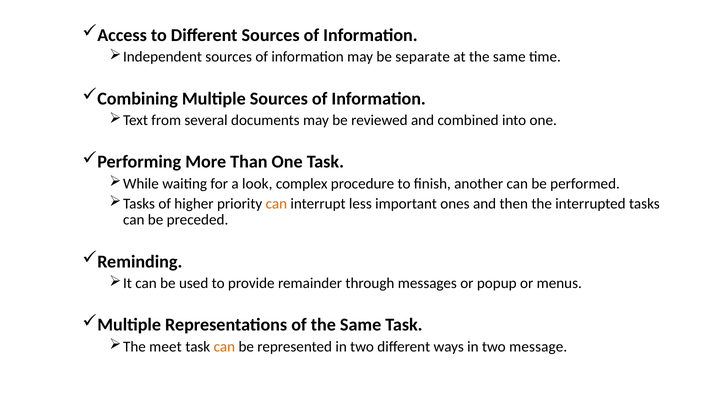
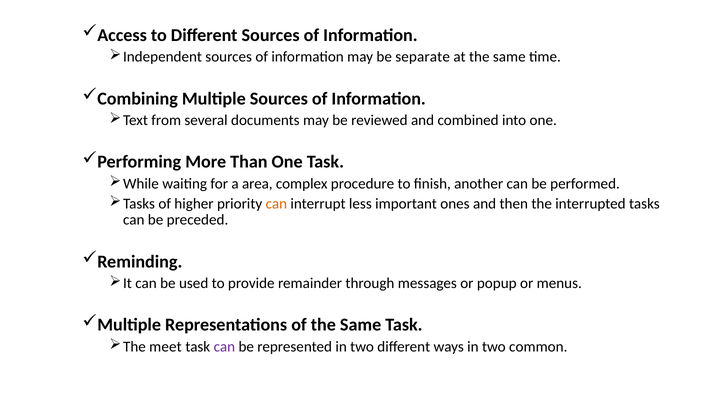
look: look -> area
can at (224, 347) colour: orange -> purple
message: message -> common
